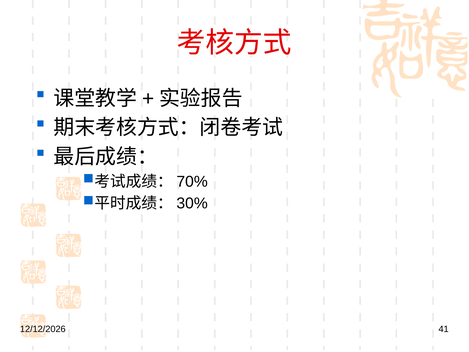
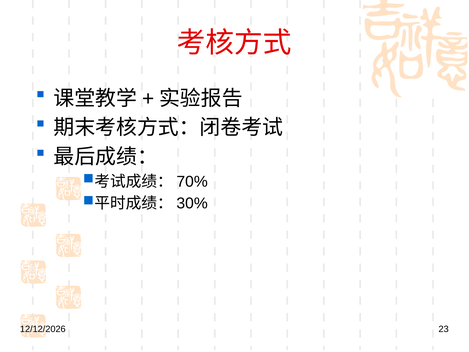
41: 41 -> 23
